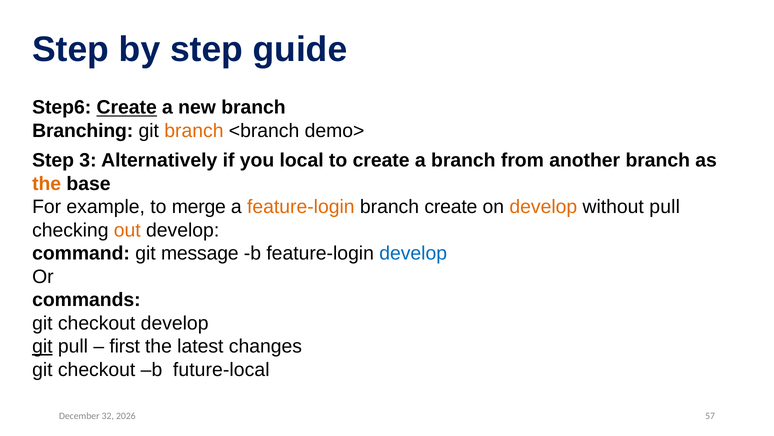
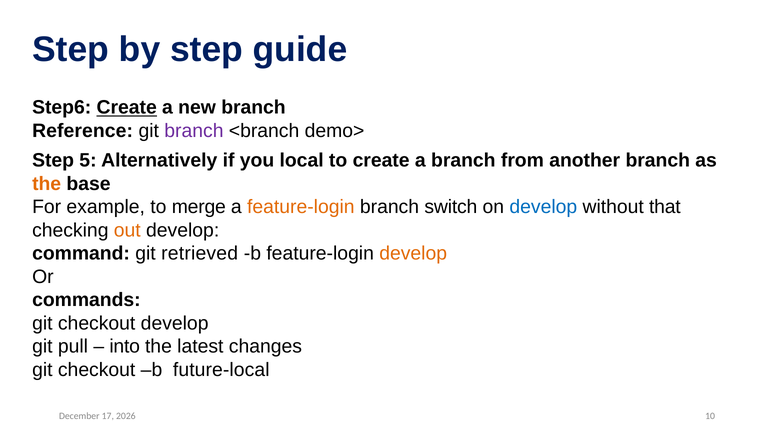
Branching: Branching -> Reference
branch at (194, 131) colour: orange -> purple
3: 3 -> 5
branch create: create -> switch
develop at (543, 207) colour: orange -> blue
without pull: pull -> that
message: message -> retrieved
develop at (413, 253) colour: blue -> orange
git at (42, 346) underline: present -> none
first: first -> into
32: 32 -> 17
57: 57 -> 10
